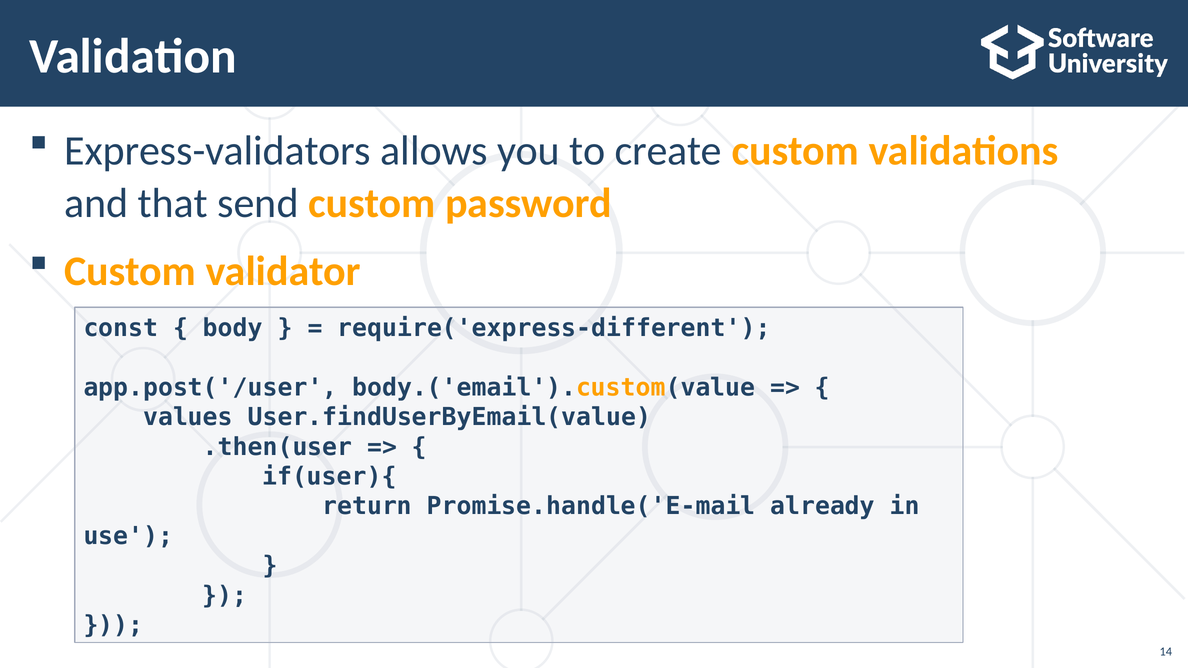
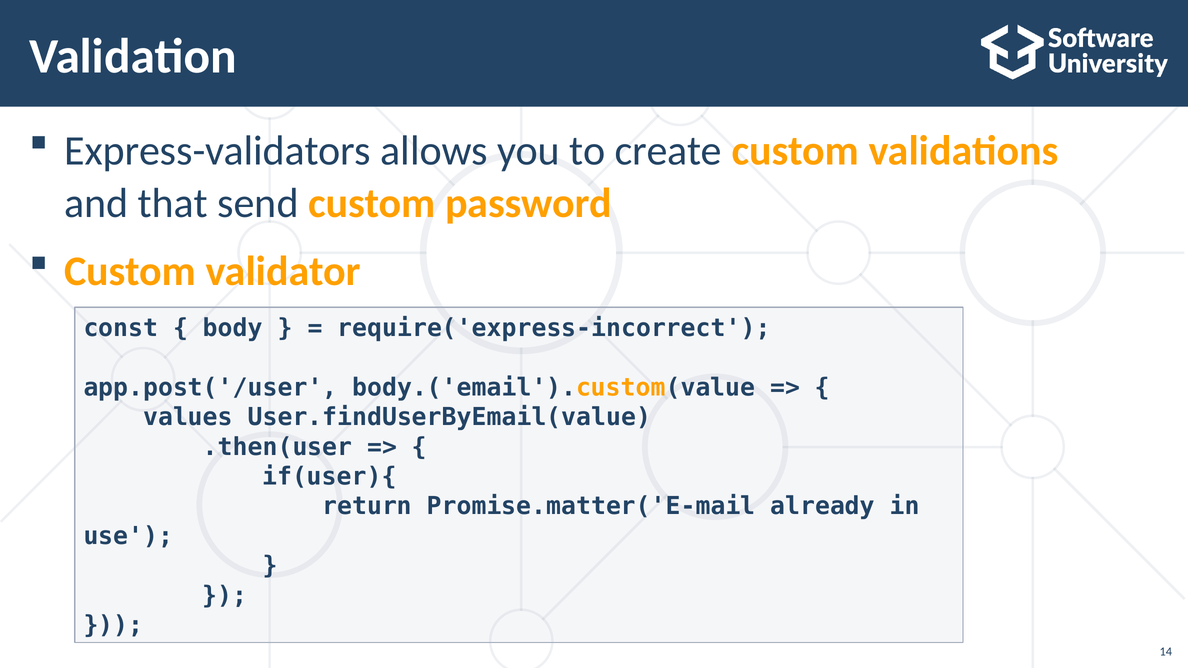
require('express-different: require('express-different -> require('express-incorrect
Promise.handle('E-mail: Promise.handle('E-mail -> Promise.matter('E-mail
